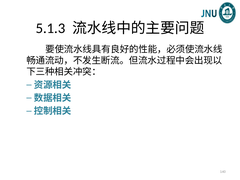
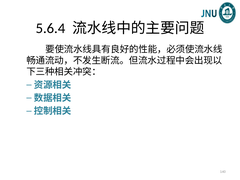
5.1.3: 5.1.3 -> 5.6.4
